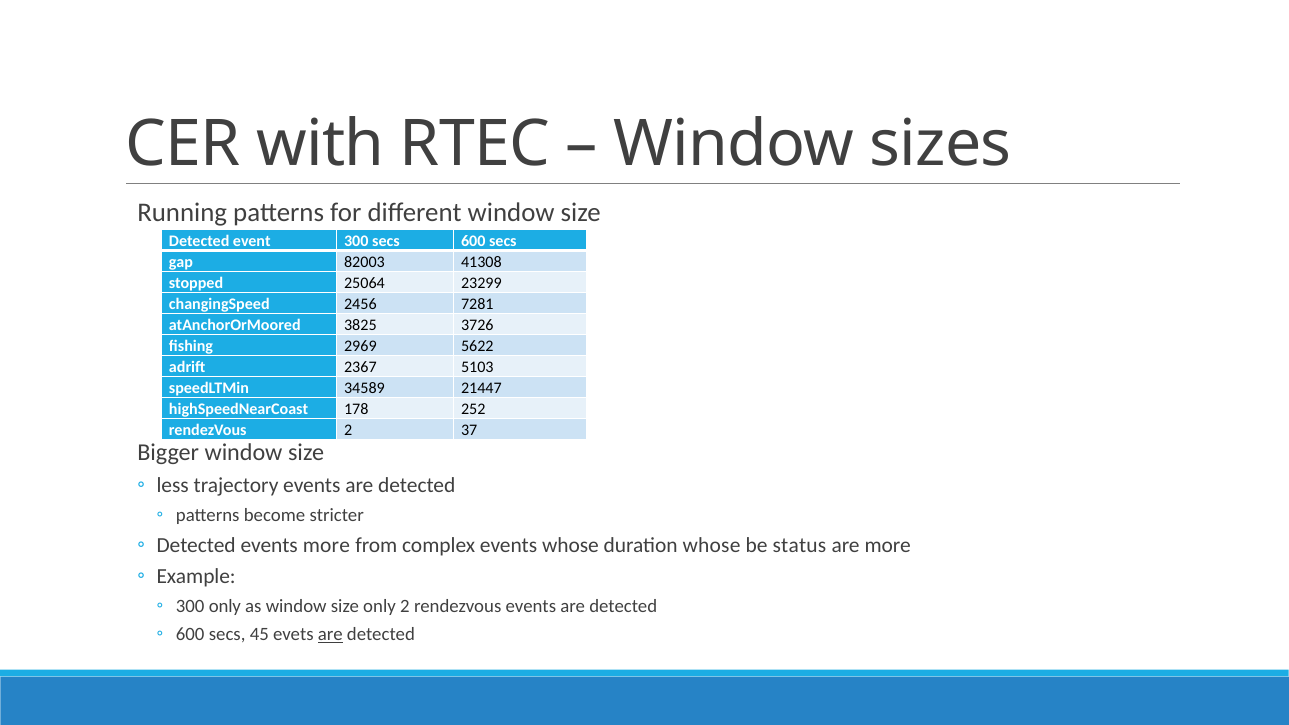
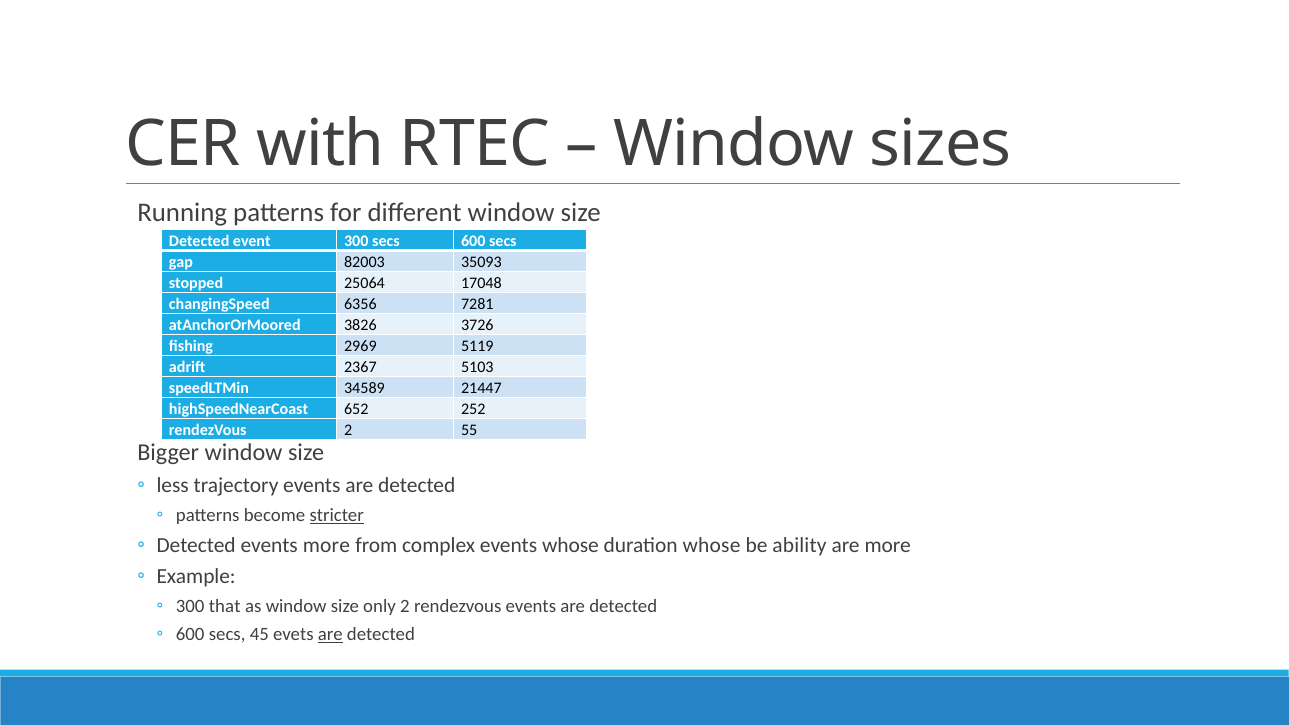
41308: 41308 -> 35093
23299: 23299 -> 17048
2456: 2456 -> 6356
3825: 3825 -> 3826
5622: 5622 -> 5119
178: 178 -> 652
37: 37 -> 55
stricter underline: none -> present
status: status -> ability
300 only: only -> that
